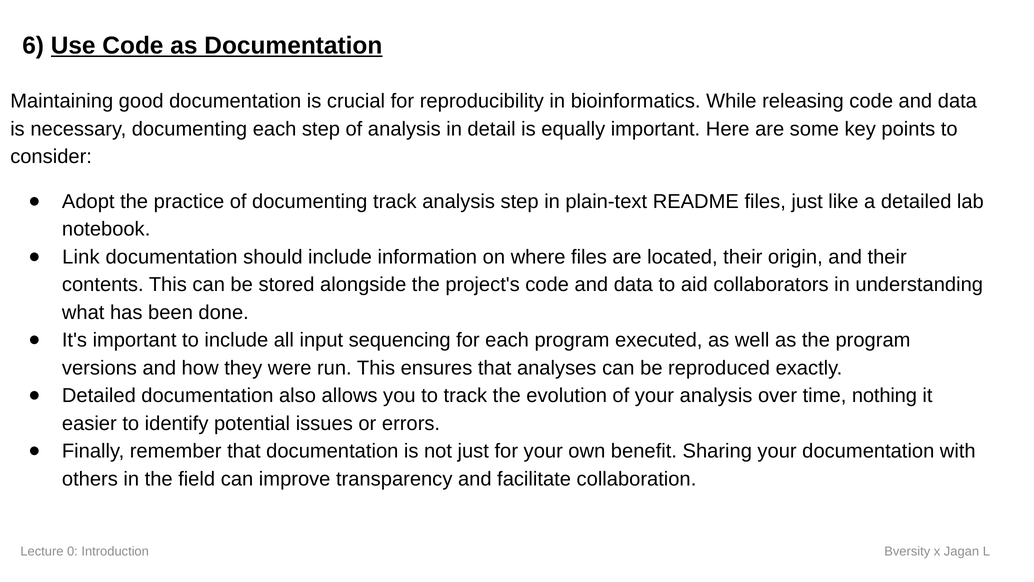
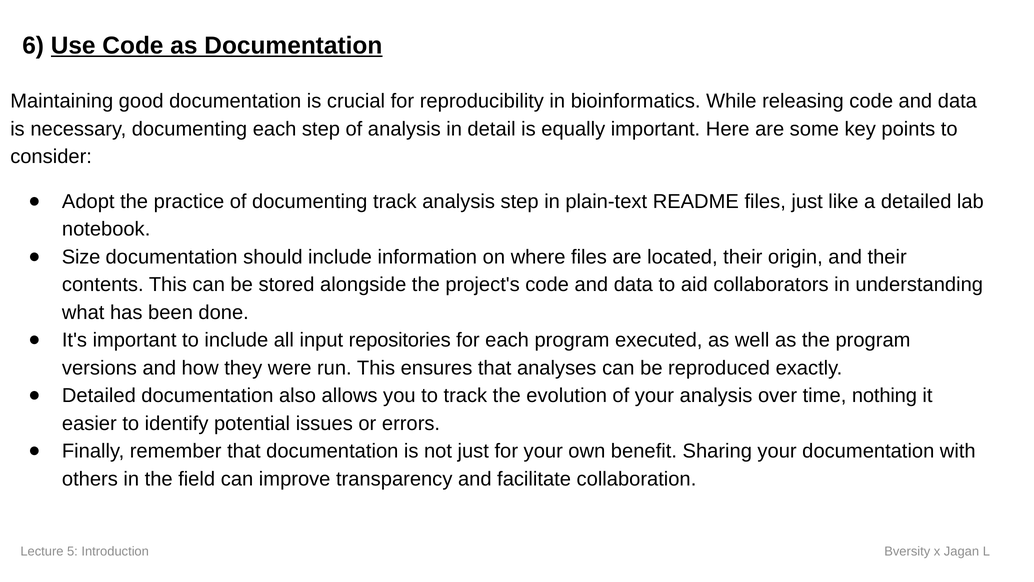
Link: Link -> Size
sequencing: sequencing -> repositories
0: 0 -> 5
